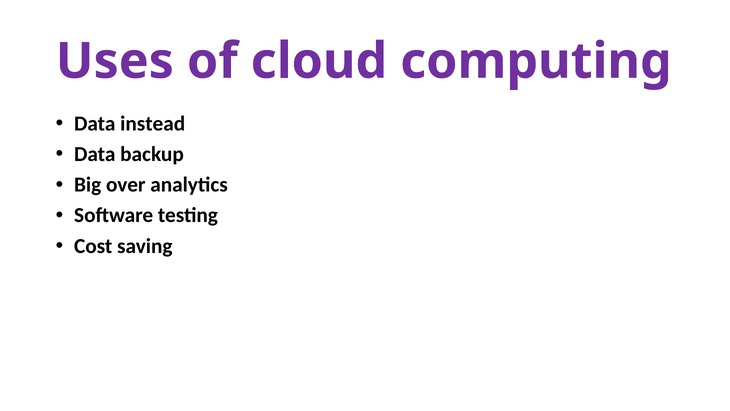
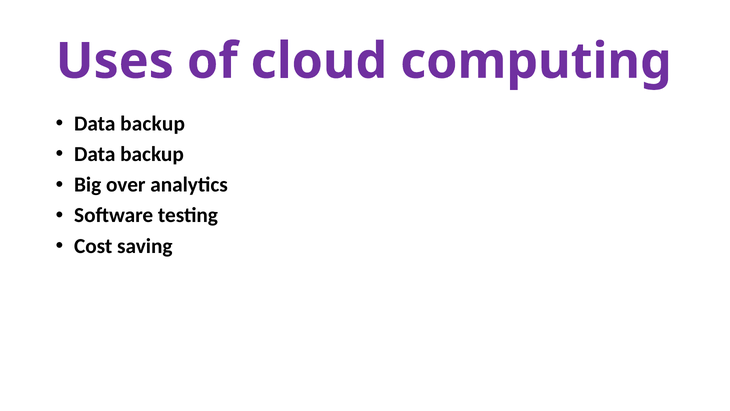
instead at (153, 123): instead -> backup
